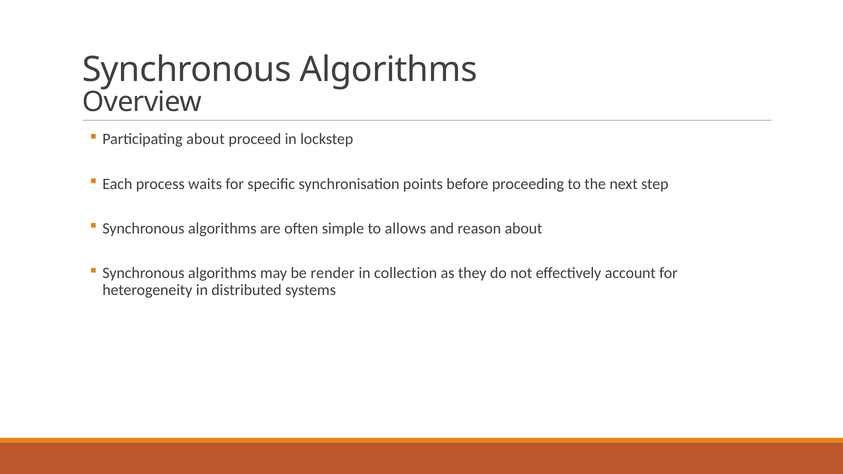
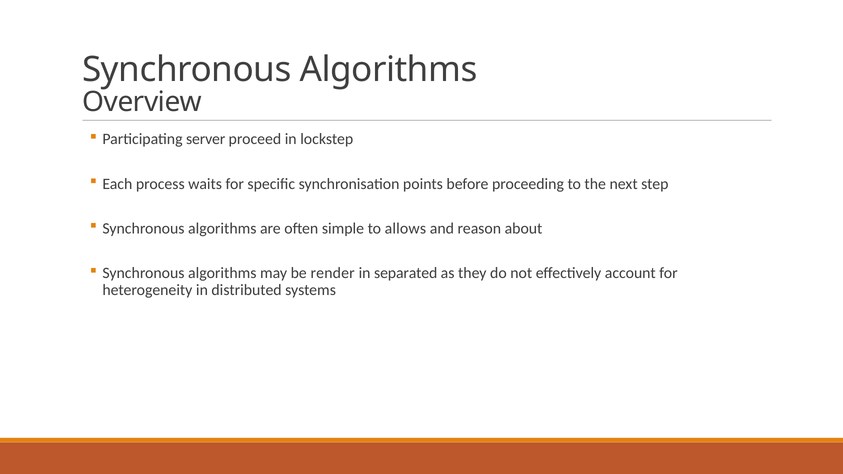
Participating about: about -> server
collection: collection -> separated
